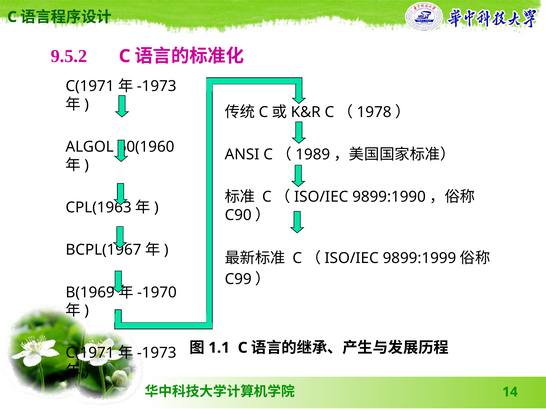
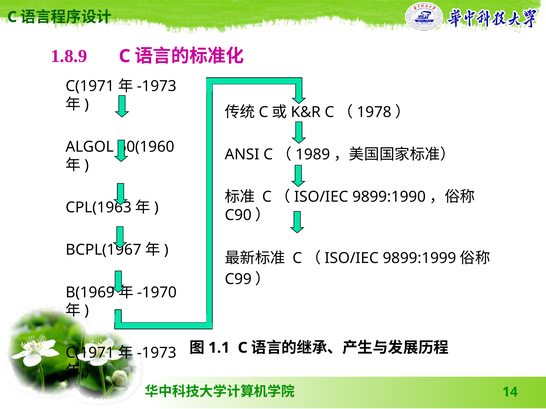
9.5.2: 9.5.2 -> 1.8.9
